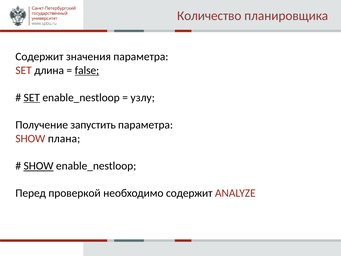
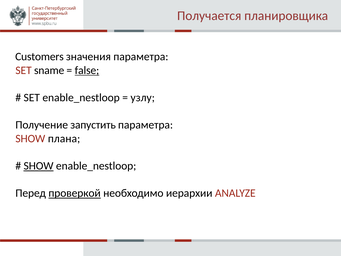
Количество: Количество -> Получается
Содержит at (39, 57): Содержит -> Customers
длина: длина -> sname
SET at (32, 98) underline: present -> none
проверкой underline: none -> present
необходимо содержит: содержит -> иерархии
